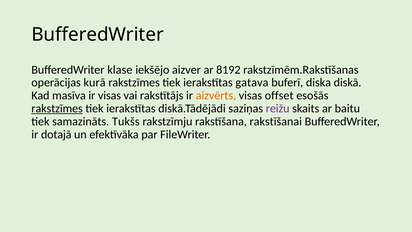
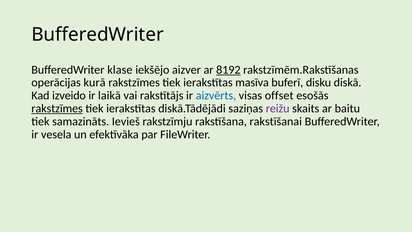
8192 underline: none -> present
gatava: gatava -> masīva
diska: diska -> disku
masīva: masīva -> izveido
ir visas: visas -> laikā
aizvērts colour: orange -> blue
Tukšs: Tukšs -> Ievieš
dotajā: dotajā -> vesela
